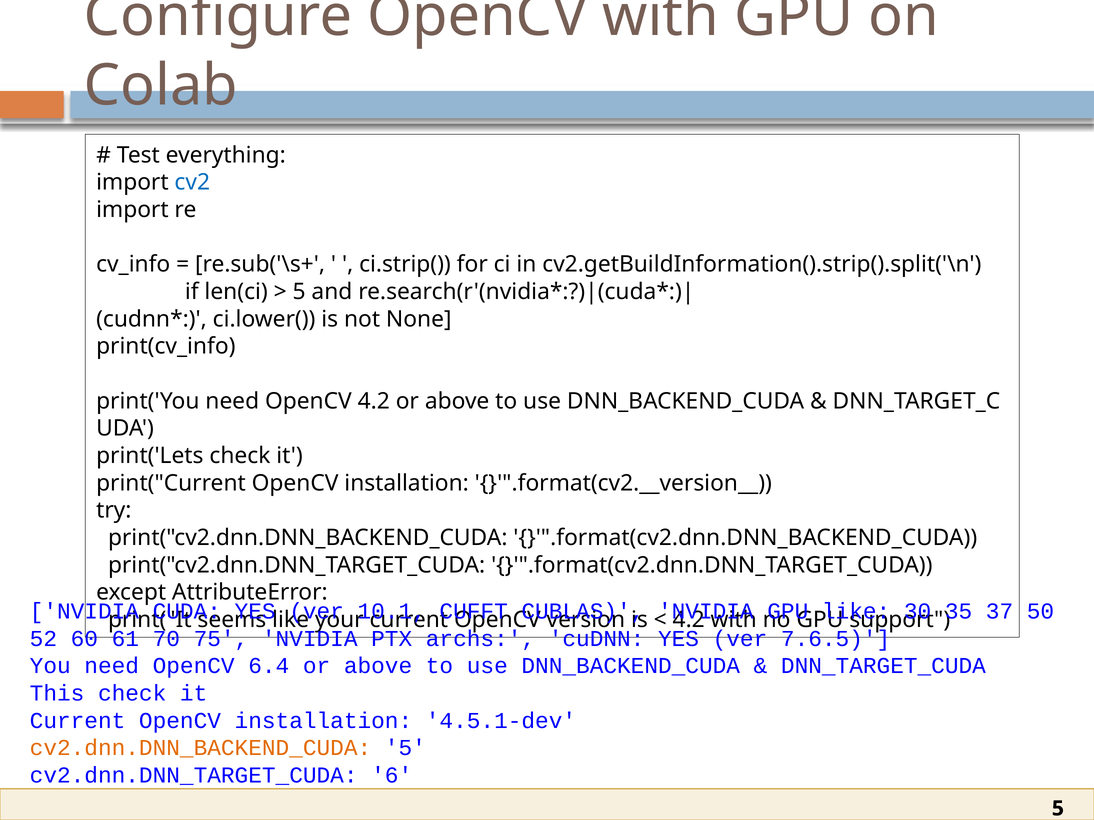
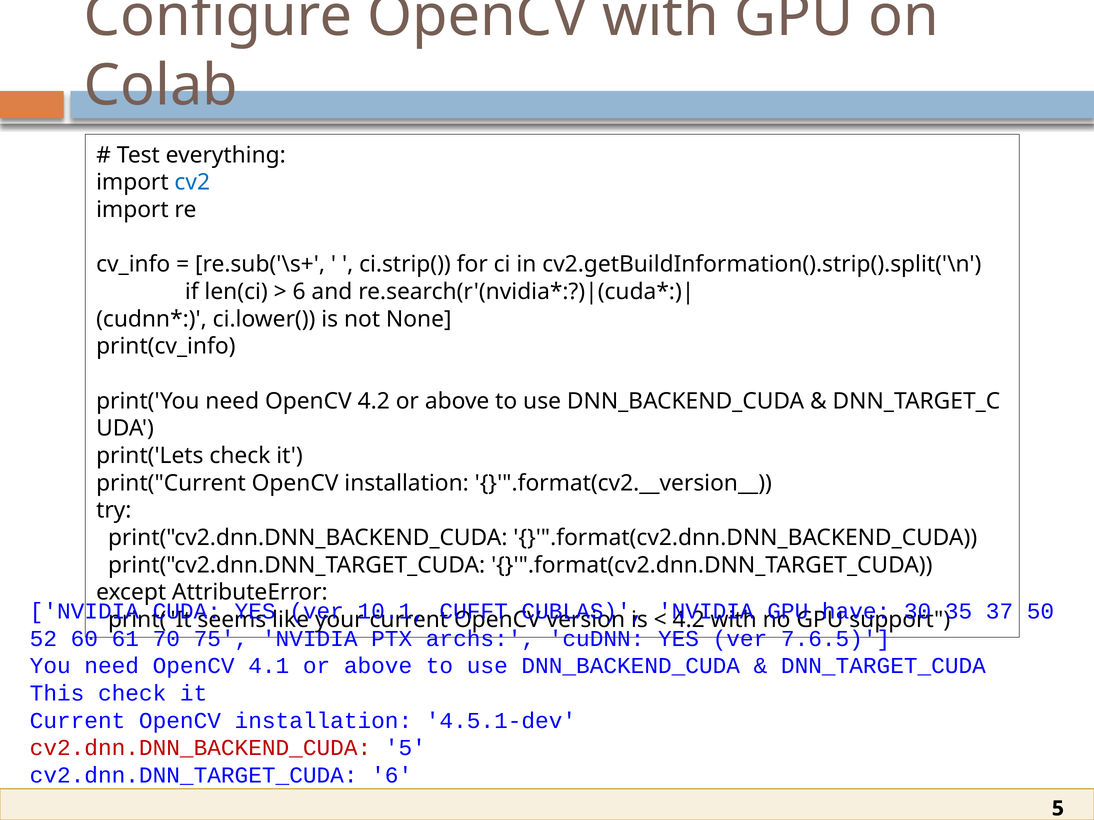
5 at (299, 292): 5 -> 6
like at (856, 612): like -> have
6.4: 6.4 -> 4.1
cv2.dnn.DNN_BACKEND_CUDA colour: orange -> red
